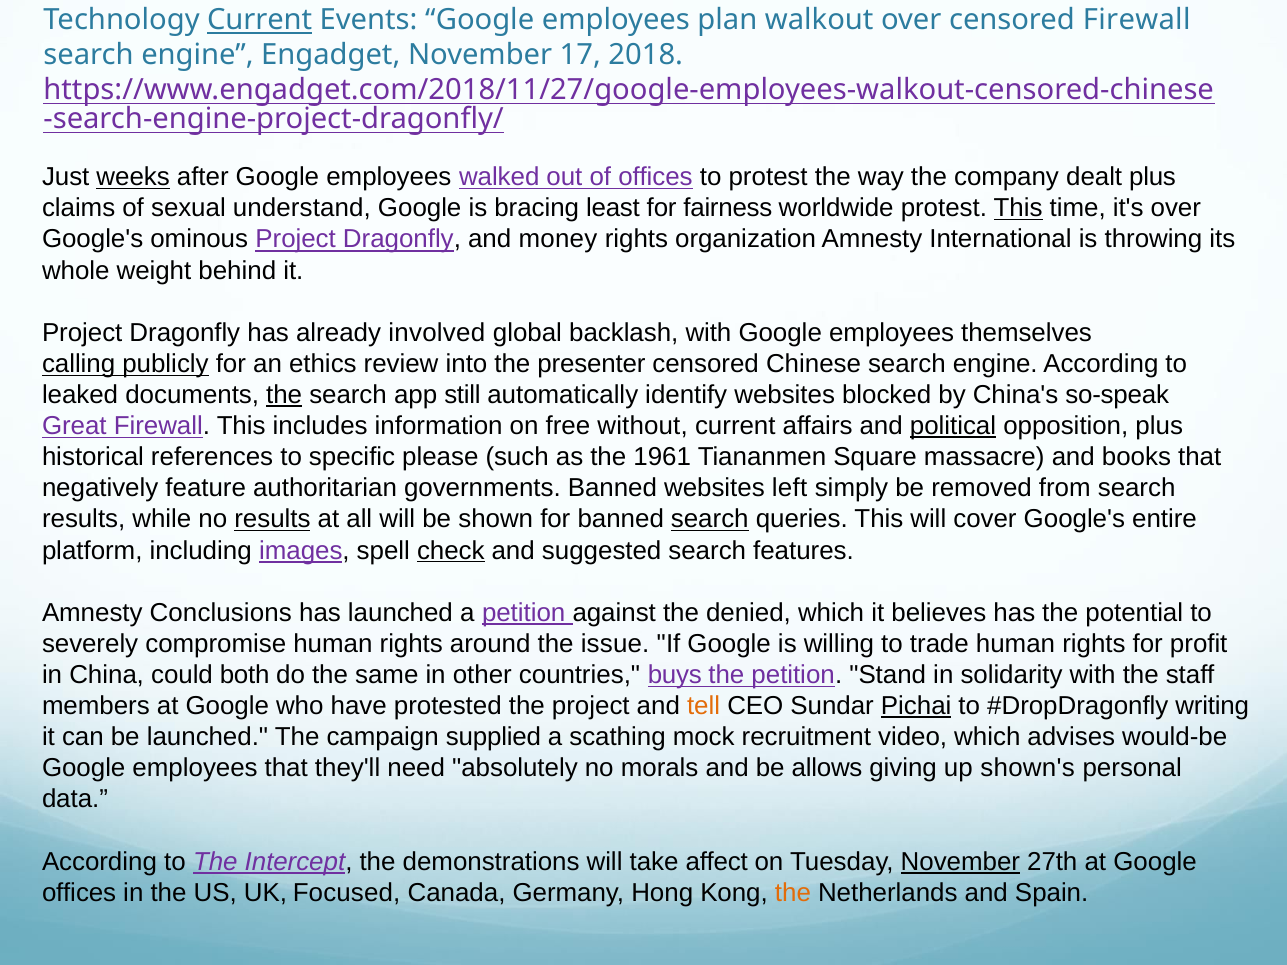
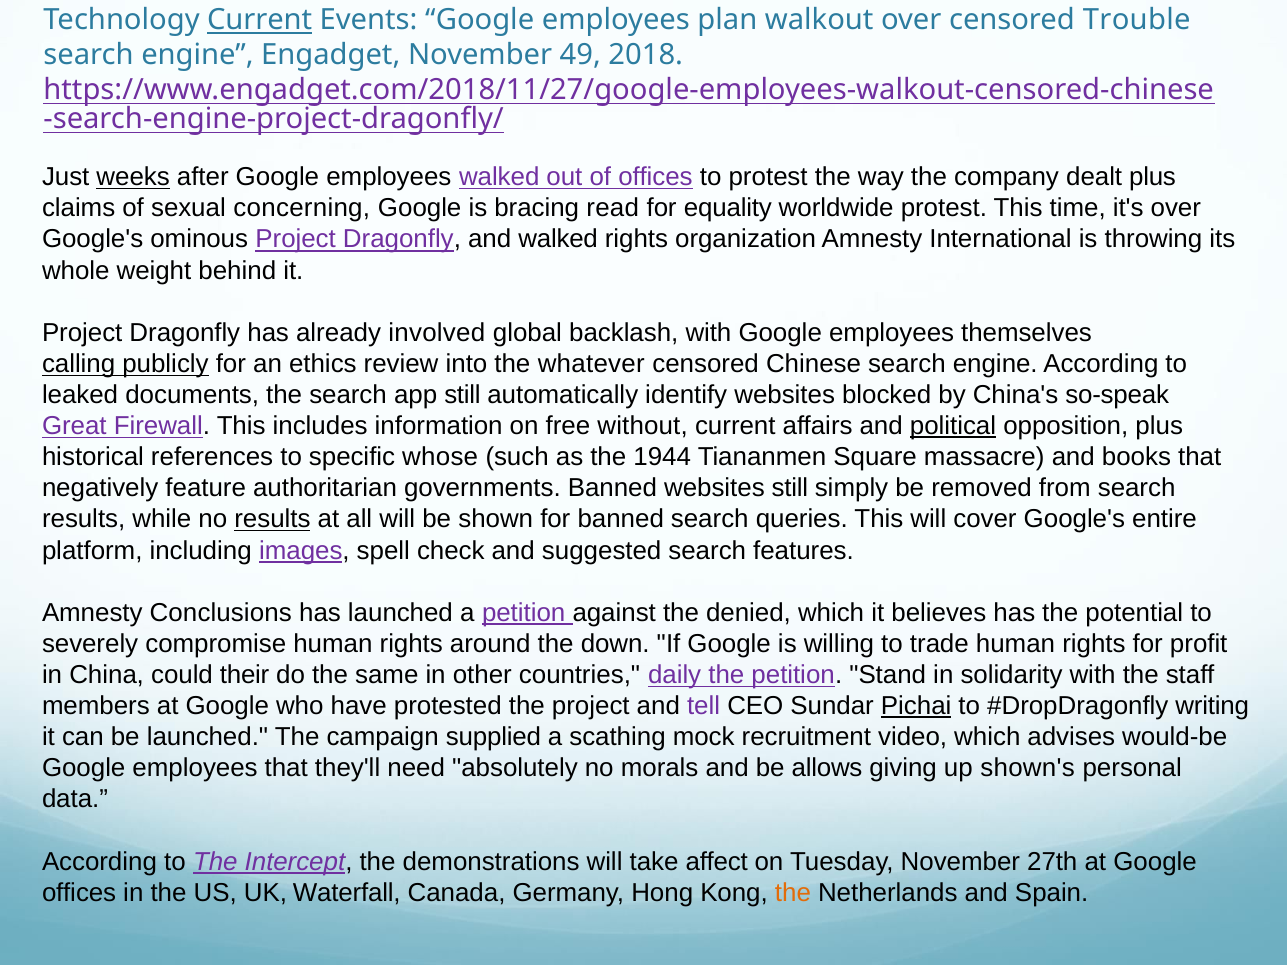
censored Firewall: Firewall -> Trouble
17: 17 -> 49
understand: understand -> concerning
least: least -> read
fairness: fairness -> equality
This at (1018, 208) underline: present -> none
and money: money -> walked
presenter: presenter -> whatever
the at (284, 395) underline: present -> none
please: please -> whose
1961: 1961 -> 1944
websites left: left -> still
search at (710, 519) underline: present -> none
check underline: present -> none
issue: issue -> down
both: both -> their
buys: buys -> daily
tell colour: orange -> purple
November at (960, 862) underline: present -> none
Focused: Focused -> Waterfall
